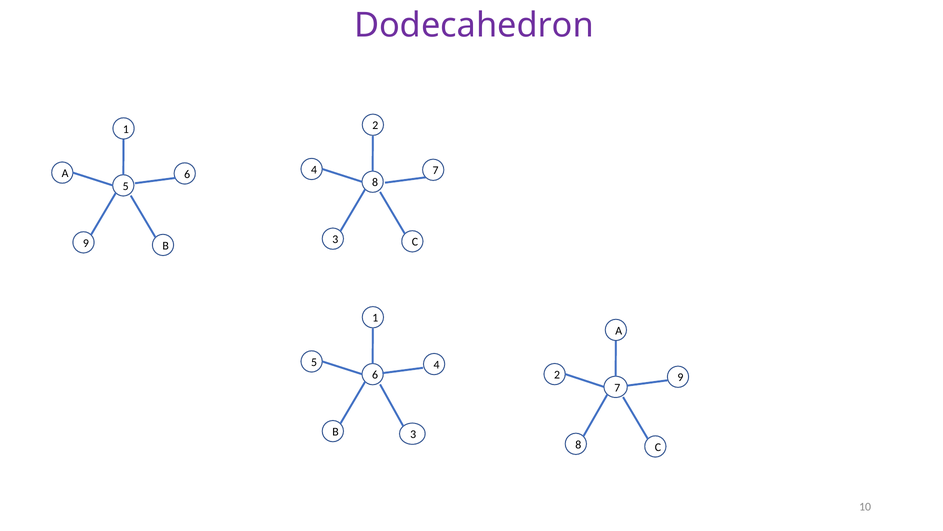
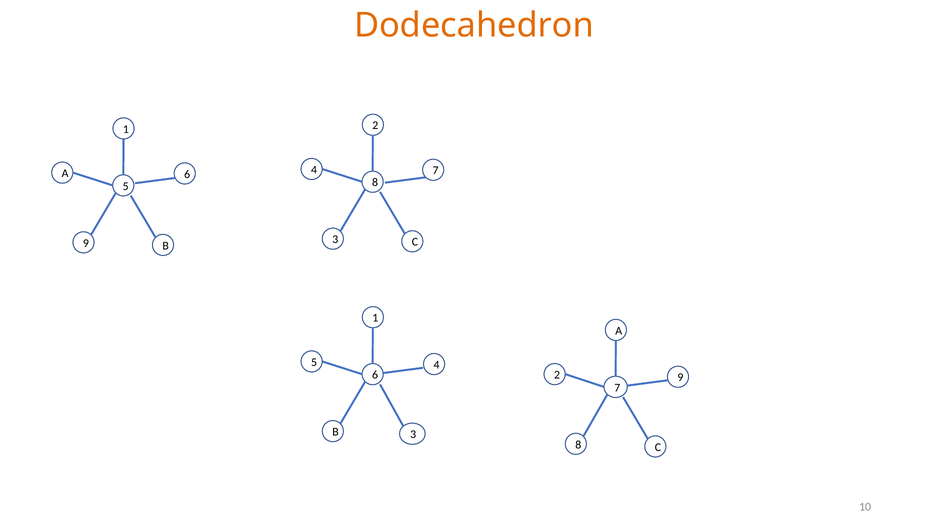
Dodecahedron colour: purple -> orange
